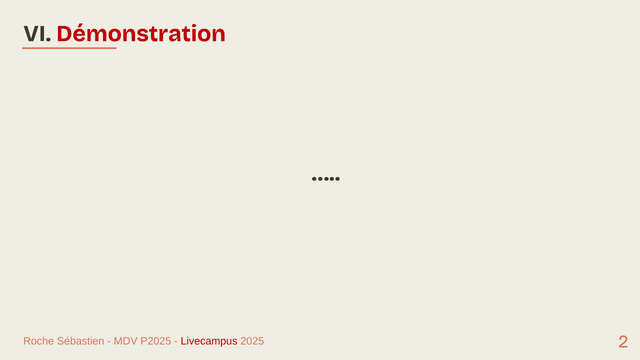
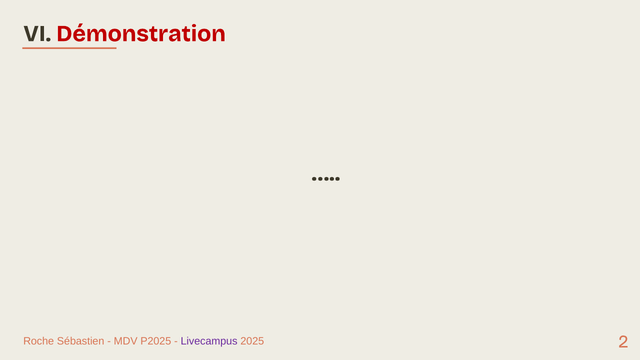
Livecampus colour: red -> purple
